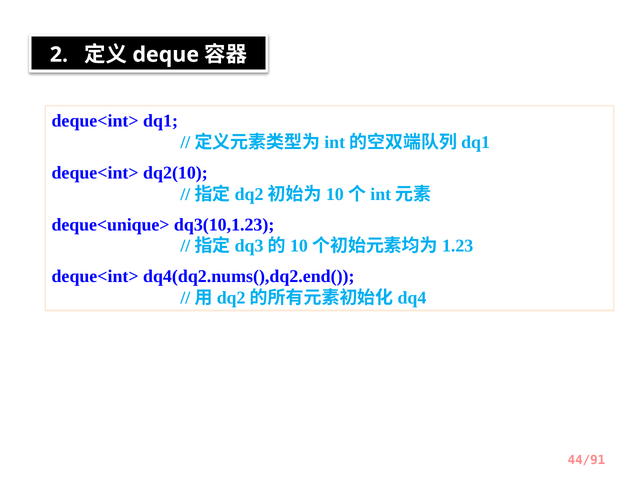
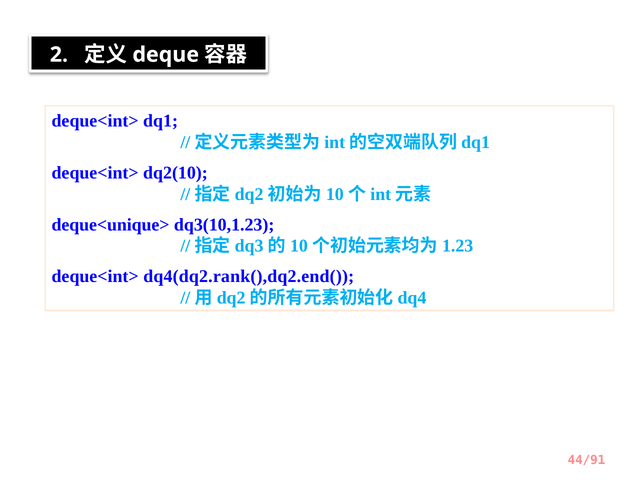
dq4(dq2.nums(),dq2.end(: dq4(dq2.nums(),dq2.end( -> dq4(dq2.rank(),dq2.end(
